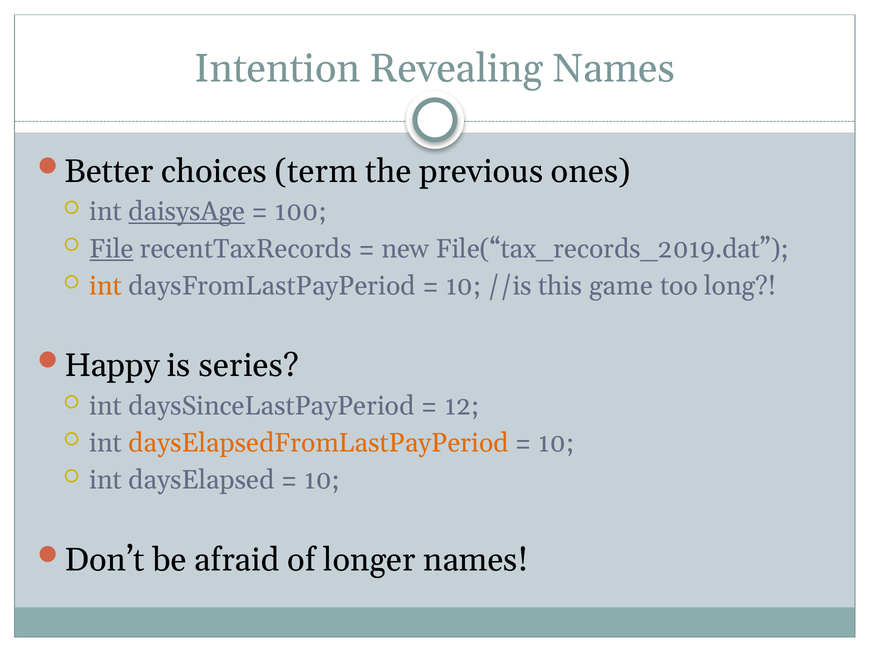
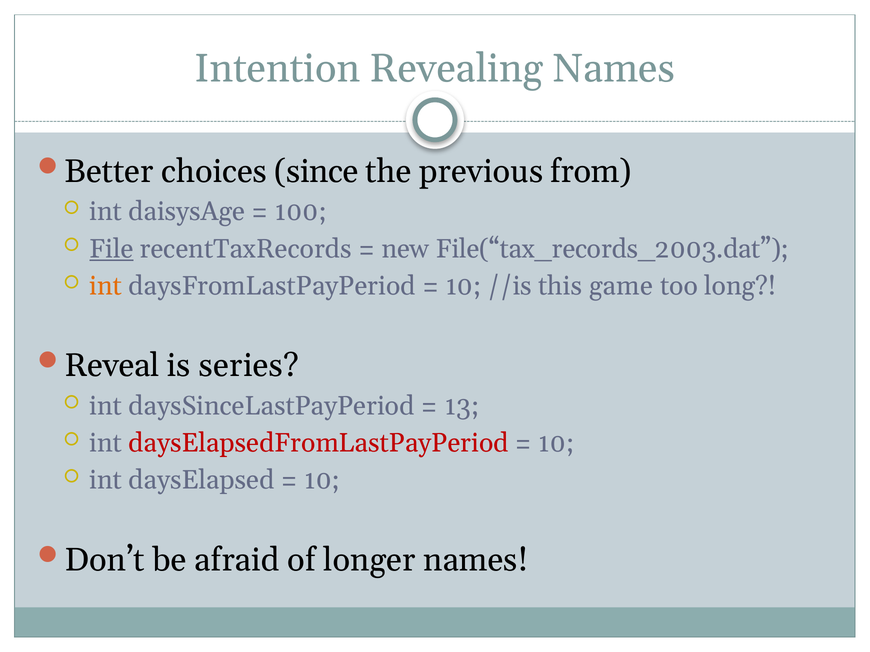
term: term -> since
ones: ones -> from
daisysAge underline: present -> none
File(“tax_records_2019.dat: File(“tax_records_2019.dat -> File(“tax_records_2003.dat
Happy: Happy -> Reveal
12: 12 -> 13
daysElapsedFromLastPayPeriod colour: orange -> red
